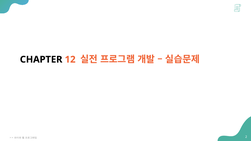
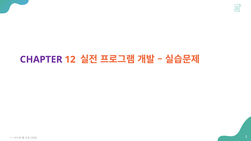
CHAPTER colour: black -> purple
